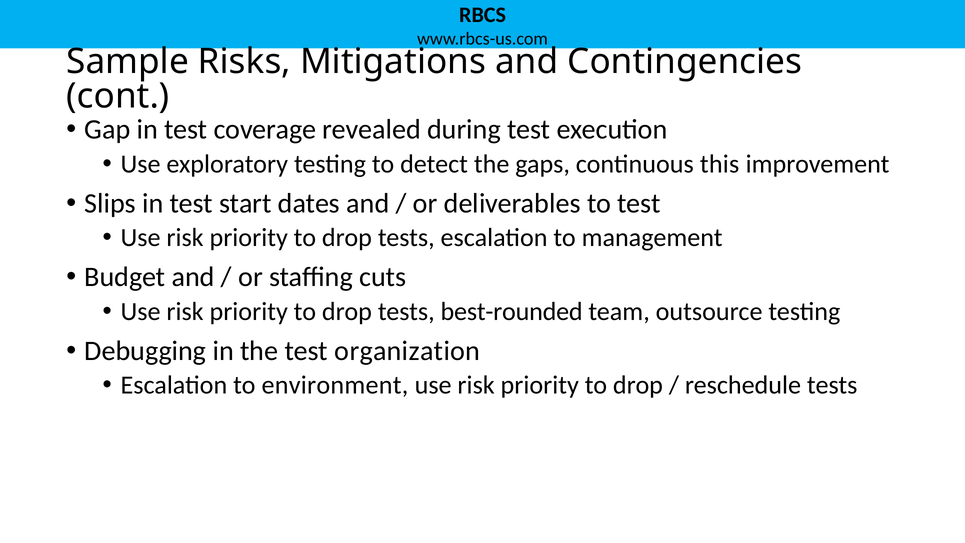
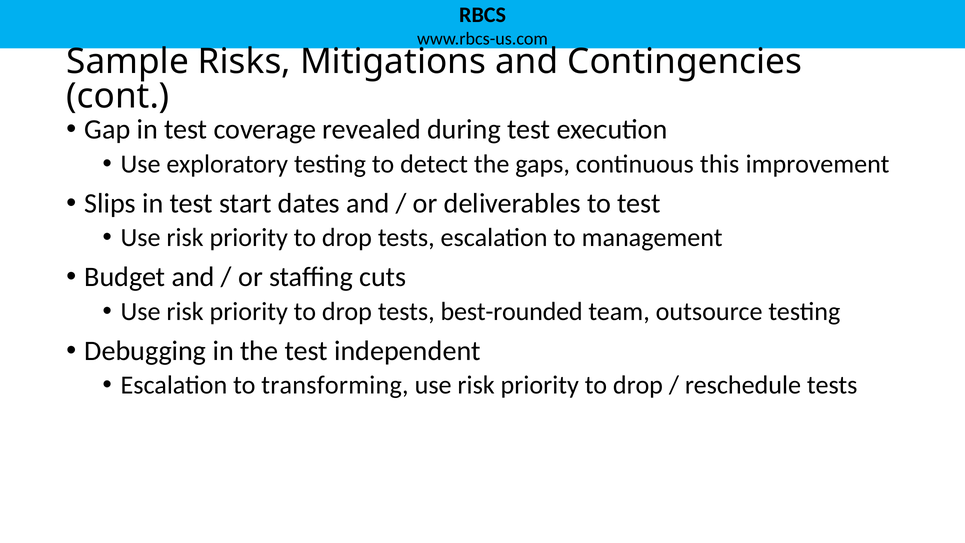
organization: organization -> independent
environment: environment -> transforming
